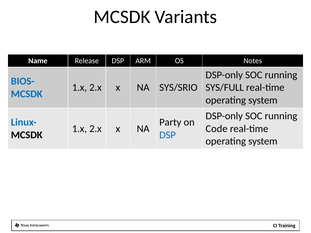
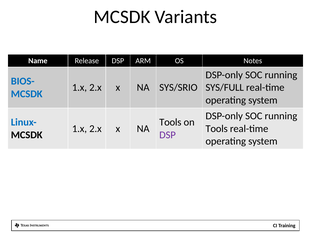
Party at (170, 122): Party -> Tools
Code at (217, 129): Code -> Tools
DSP at (168, 135) colour: blue -> purple
